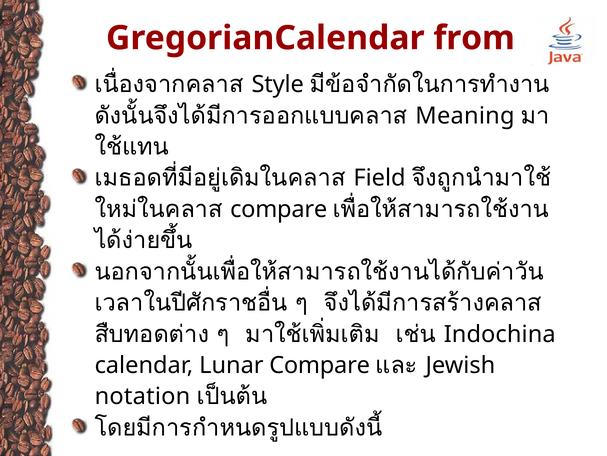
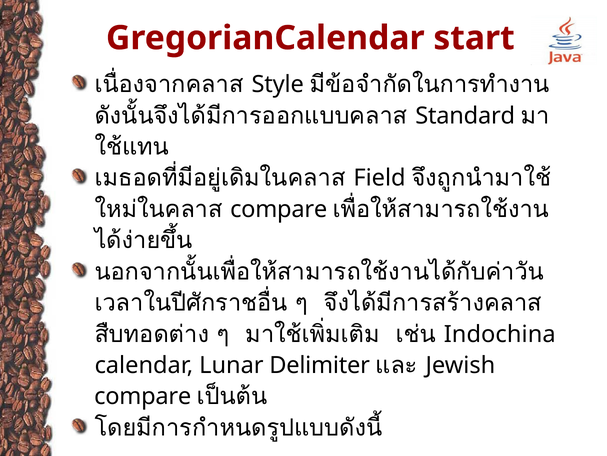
from: from -> start
Meaning: Meaning -> Standard
Lunar Compare: Compare -> Delimiter
notation at (142, 396): notation -> compare
